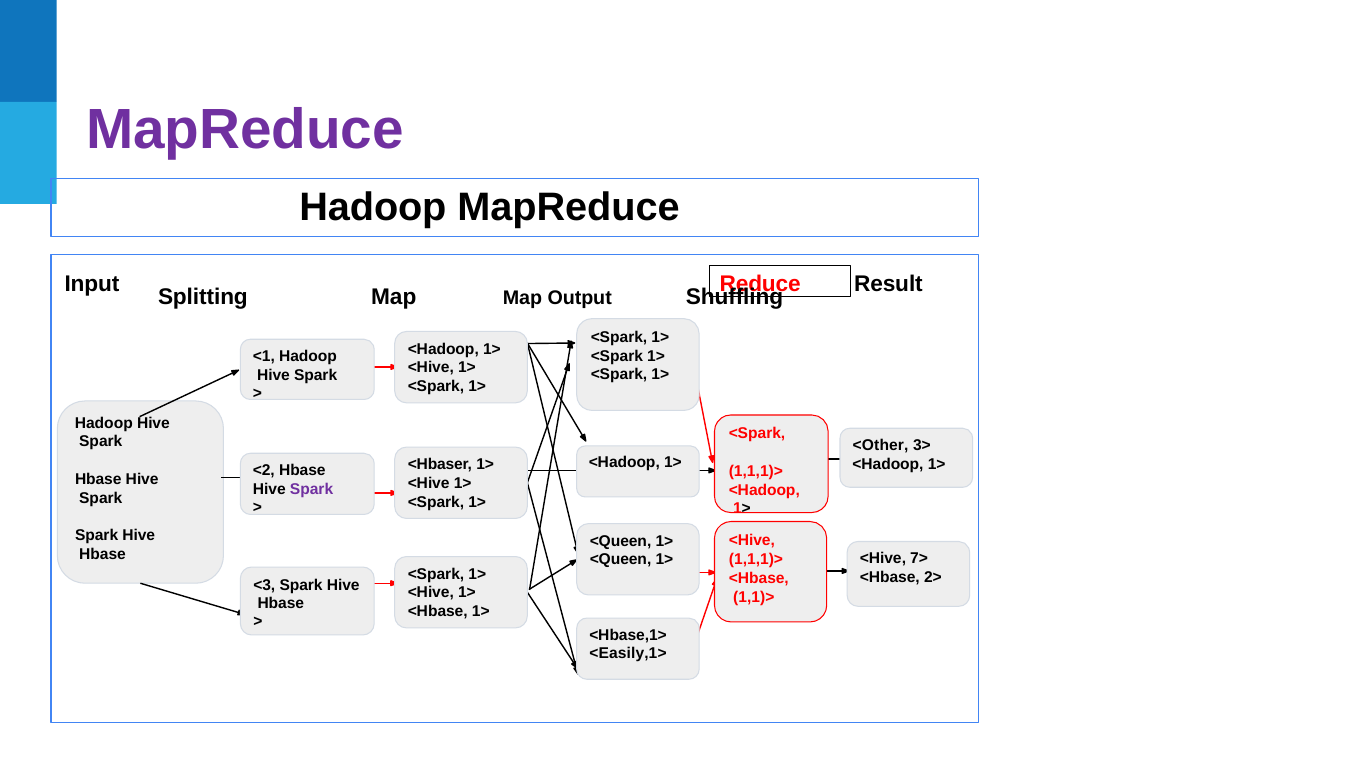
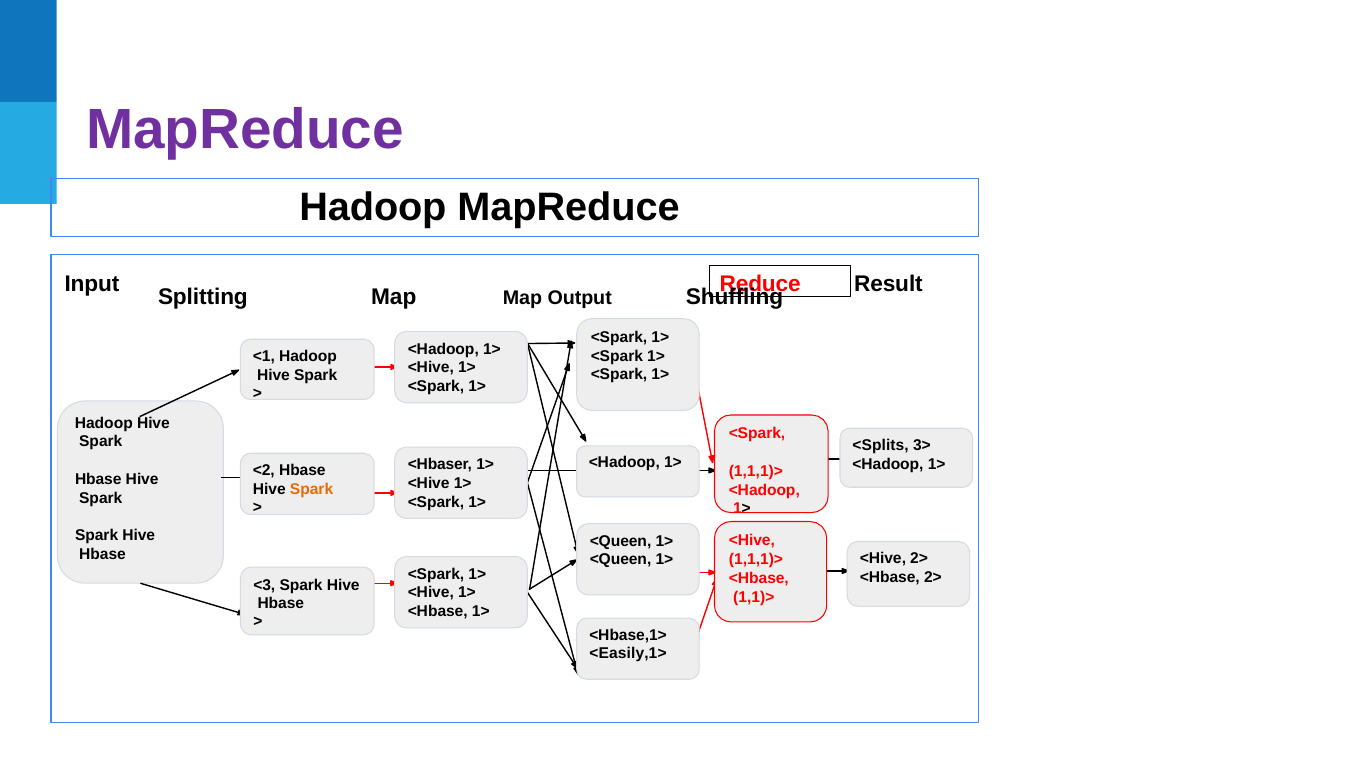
<Other: <Other -> <Splits
Spark at (312, 489) colour: purple -> orange
<Hive 7>: 7> -> 2>
